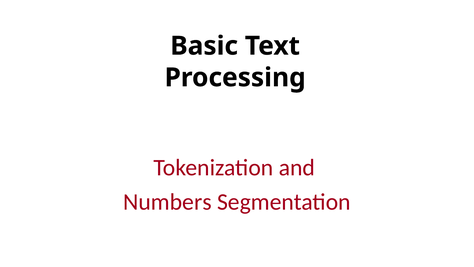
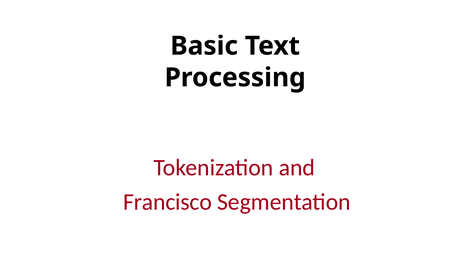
Numbers: Numbers -> Francisco
